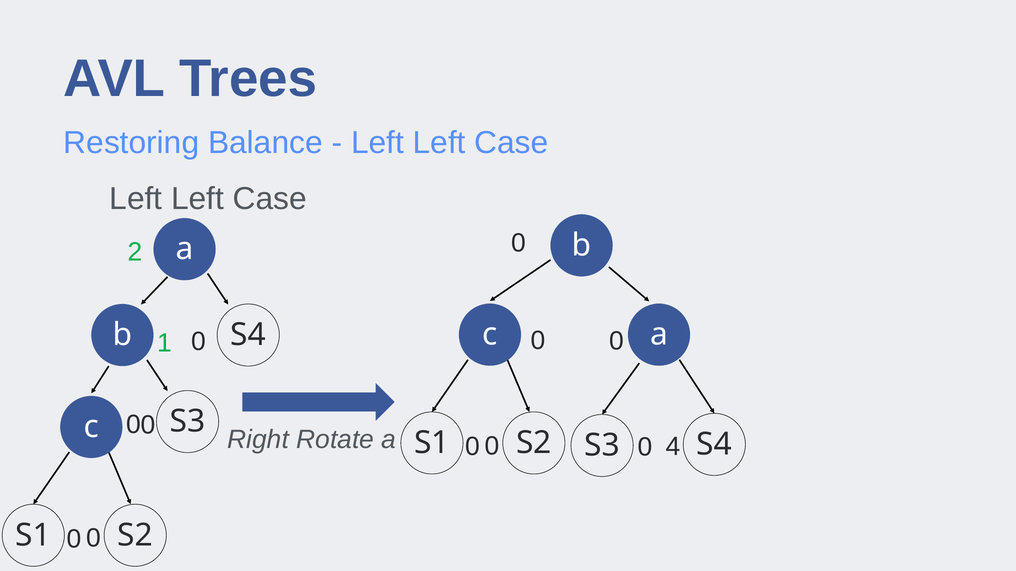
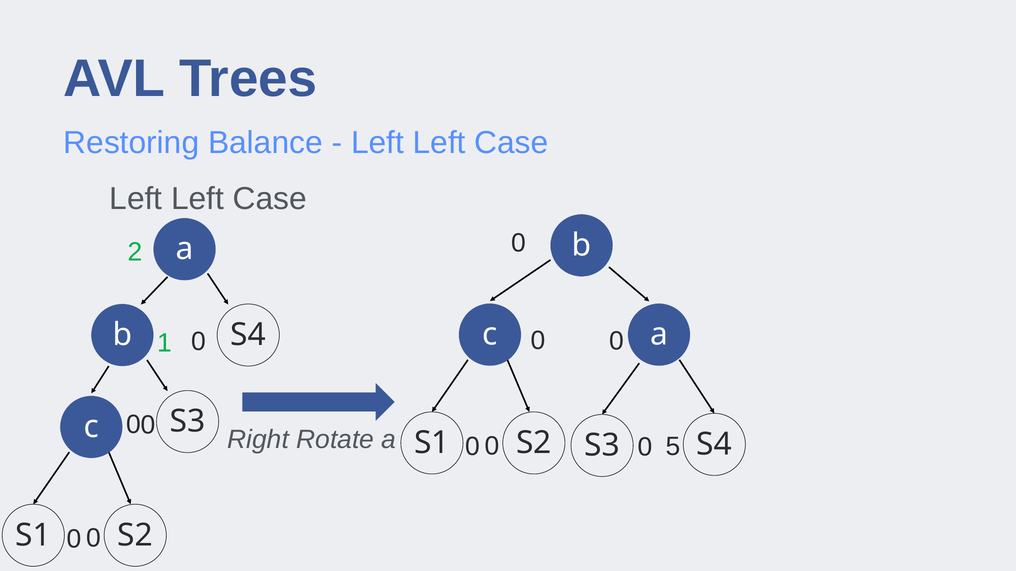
4: 4 -> 5
